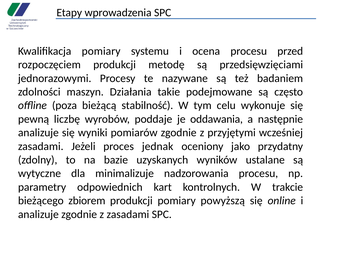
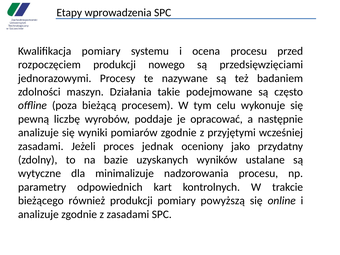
metodę: metodę -> nowego
stabilność: stabilność -> procesem
oddawania: oddawania -> opracować
zbiorem: zbiorem -> również
